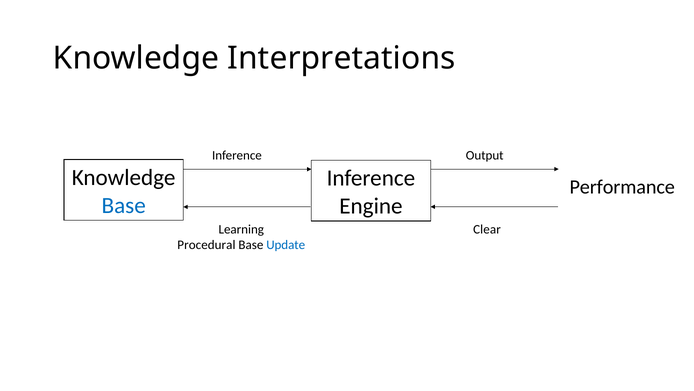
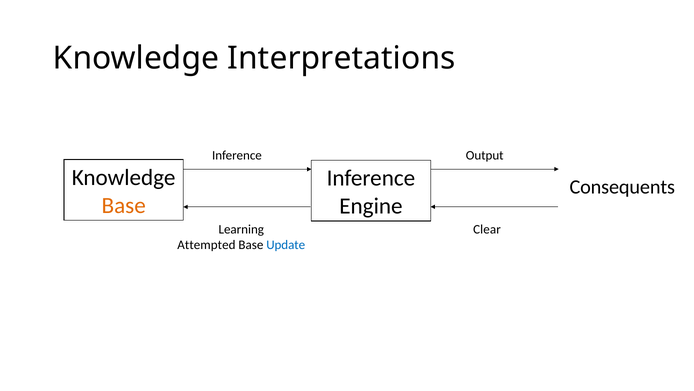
Performance: Performance -> Consequents
Base at (124, 205) colour: blue -> orange
Procedural: Procedural -> Attempted
